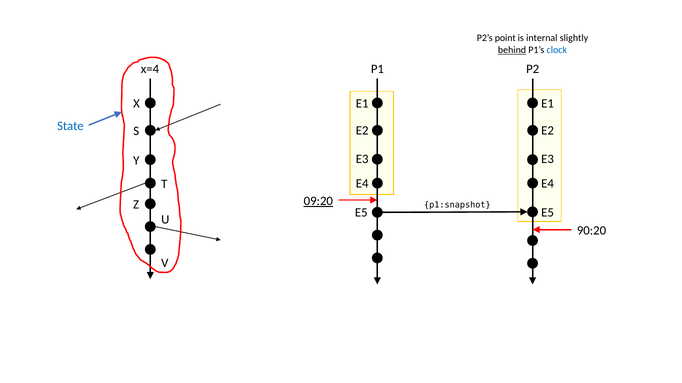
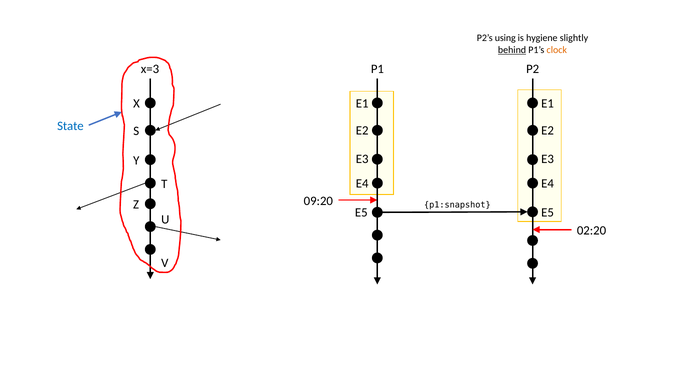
point: point -> using
internal: internal -> hygiene
clock colour: blue -> orange
x=4: x=4 -> x=3
09:20 underline: present -> none
90:20: 90:20 -> 02:20
